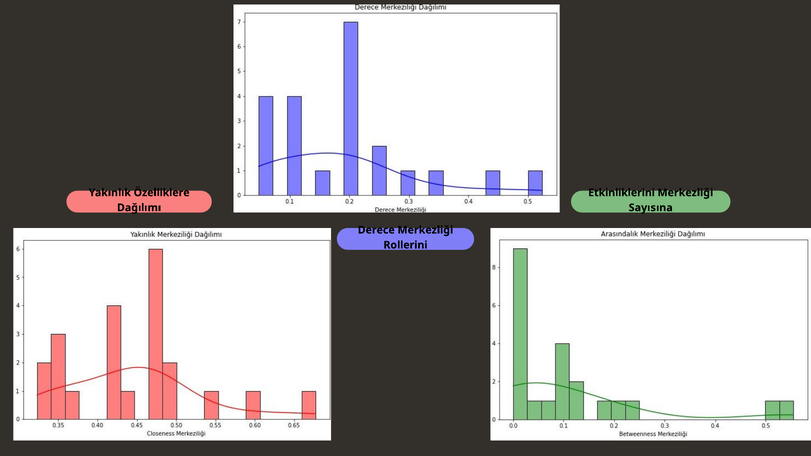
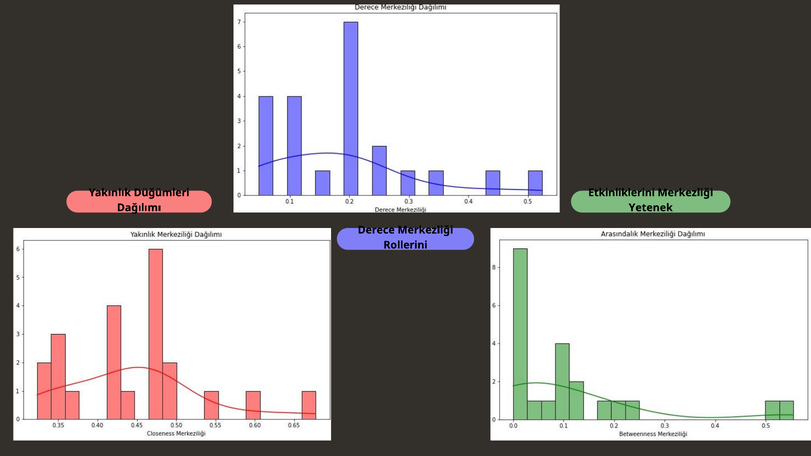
Özelliklere: Özelliklere -> Düğümleri
Sayısına: Sayısına -> Yetenek
